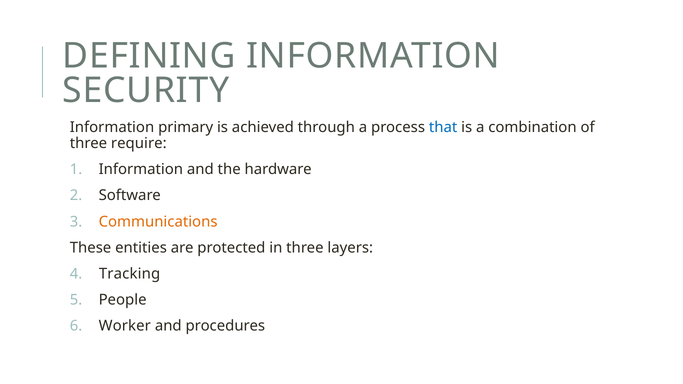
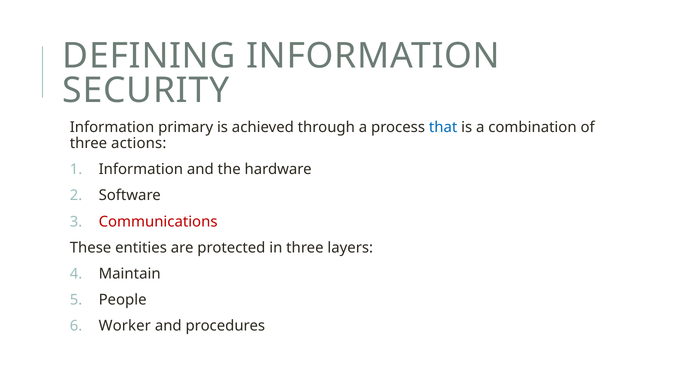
require: require -> actions
Communications colour: orange -> red
Tracking: Tracking -> Maintain
